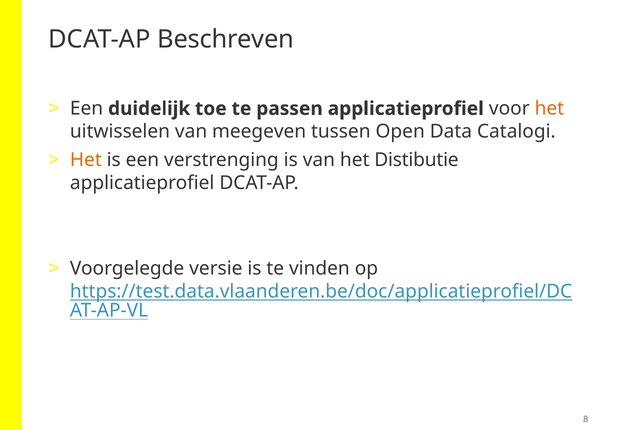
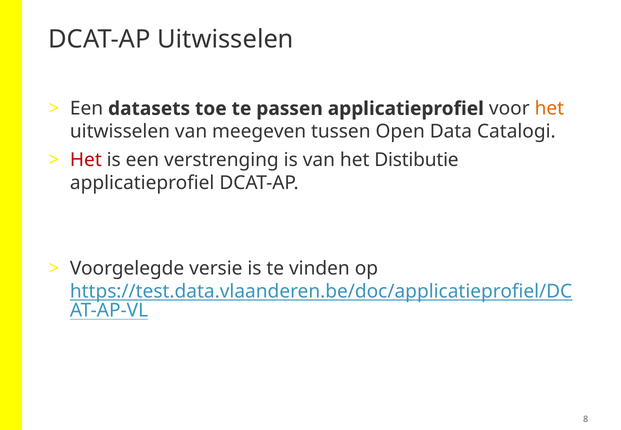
DCAT-AP Beschreven: Beschreven -> Uitwisselen
duidelijk: duidelijk -> datasets
Het at (86, 160) colour: orange -> red
